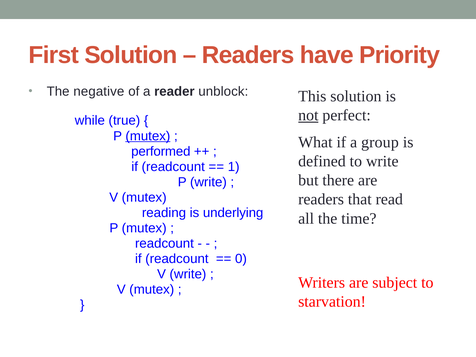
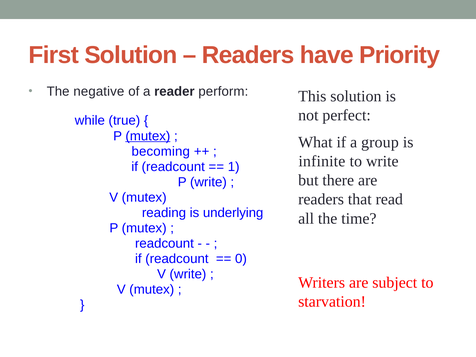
unblock: unblock -> perform
not underline: present -> none
performed: performed -> becoming
defined: defined -> infinite
